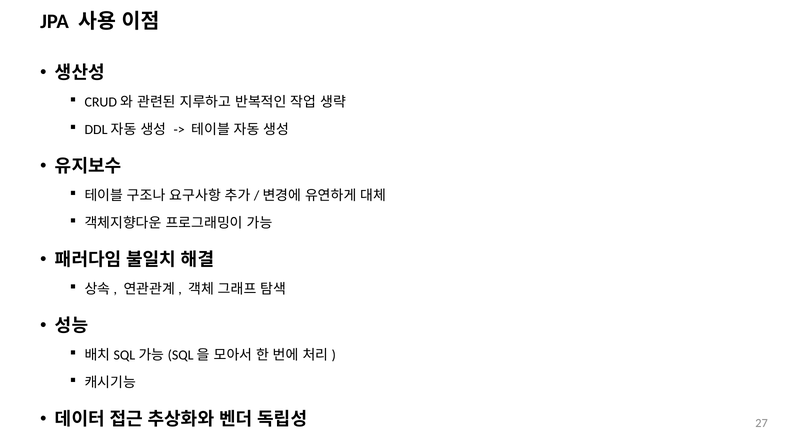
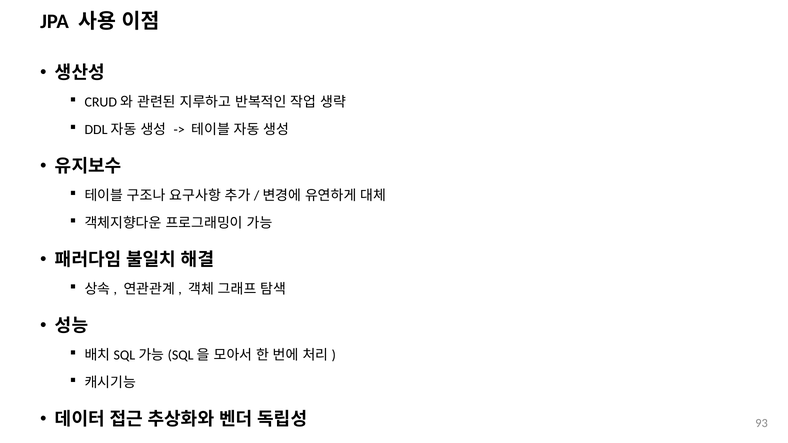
27: 27 -> 93
